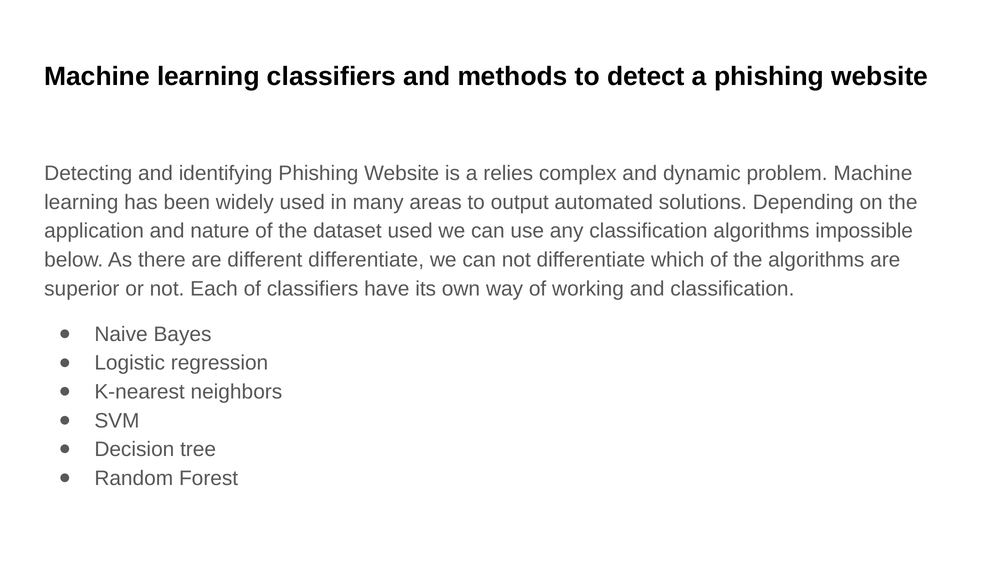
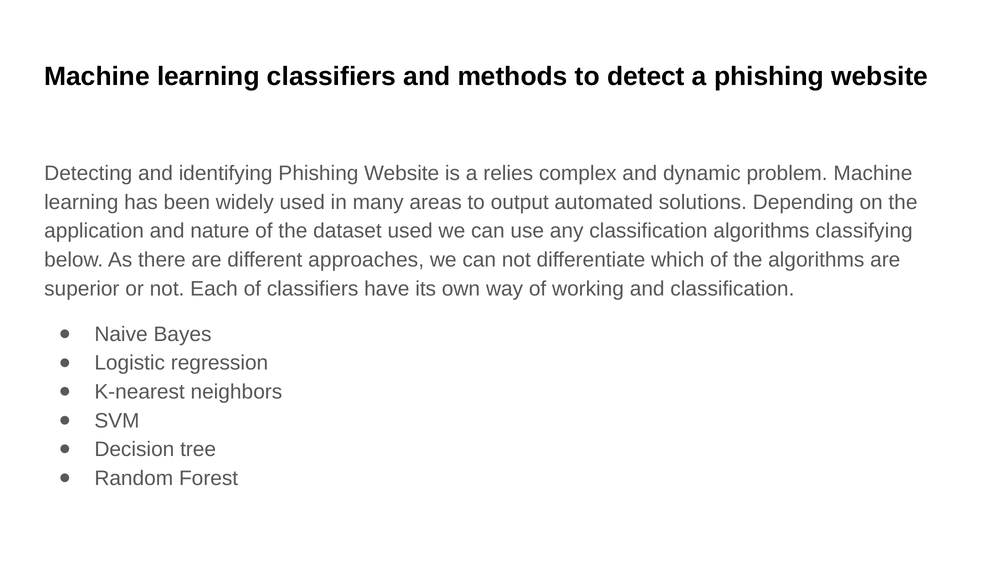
impossible: impossible -> classifying
different differentiate: differentiate -> approaches
